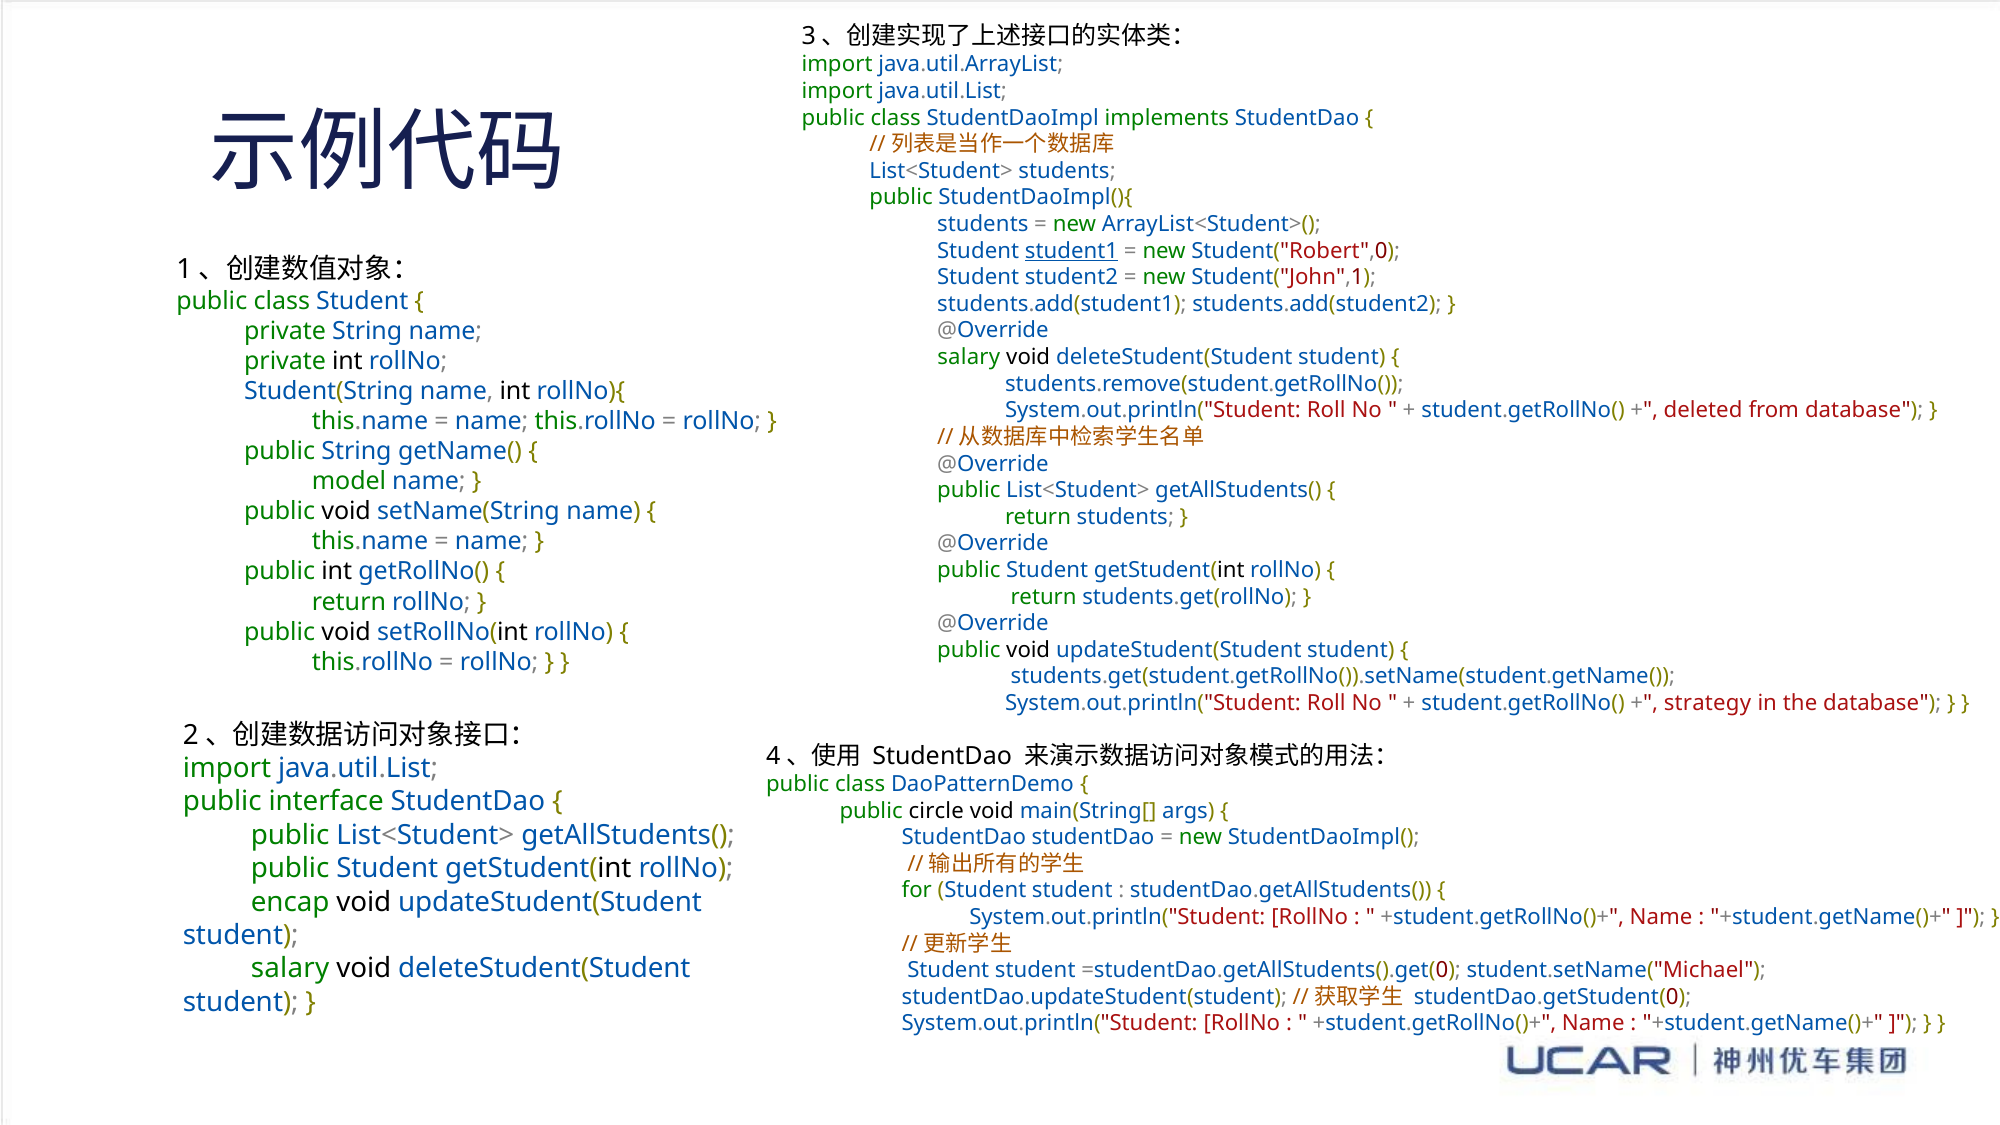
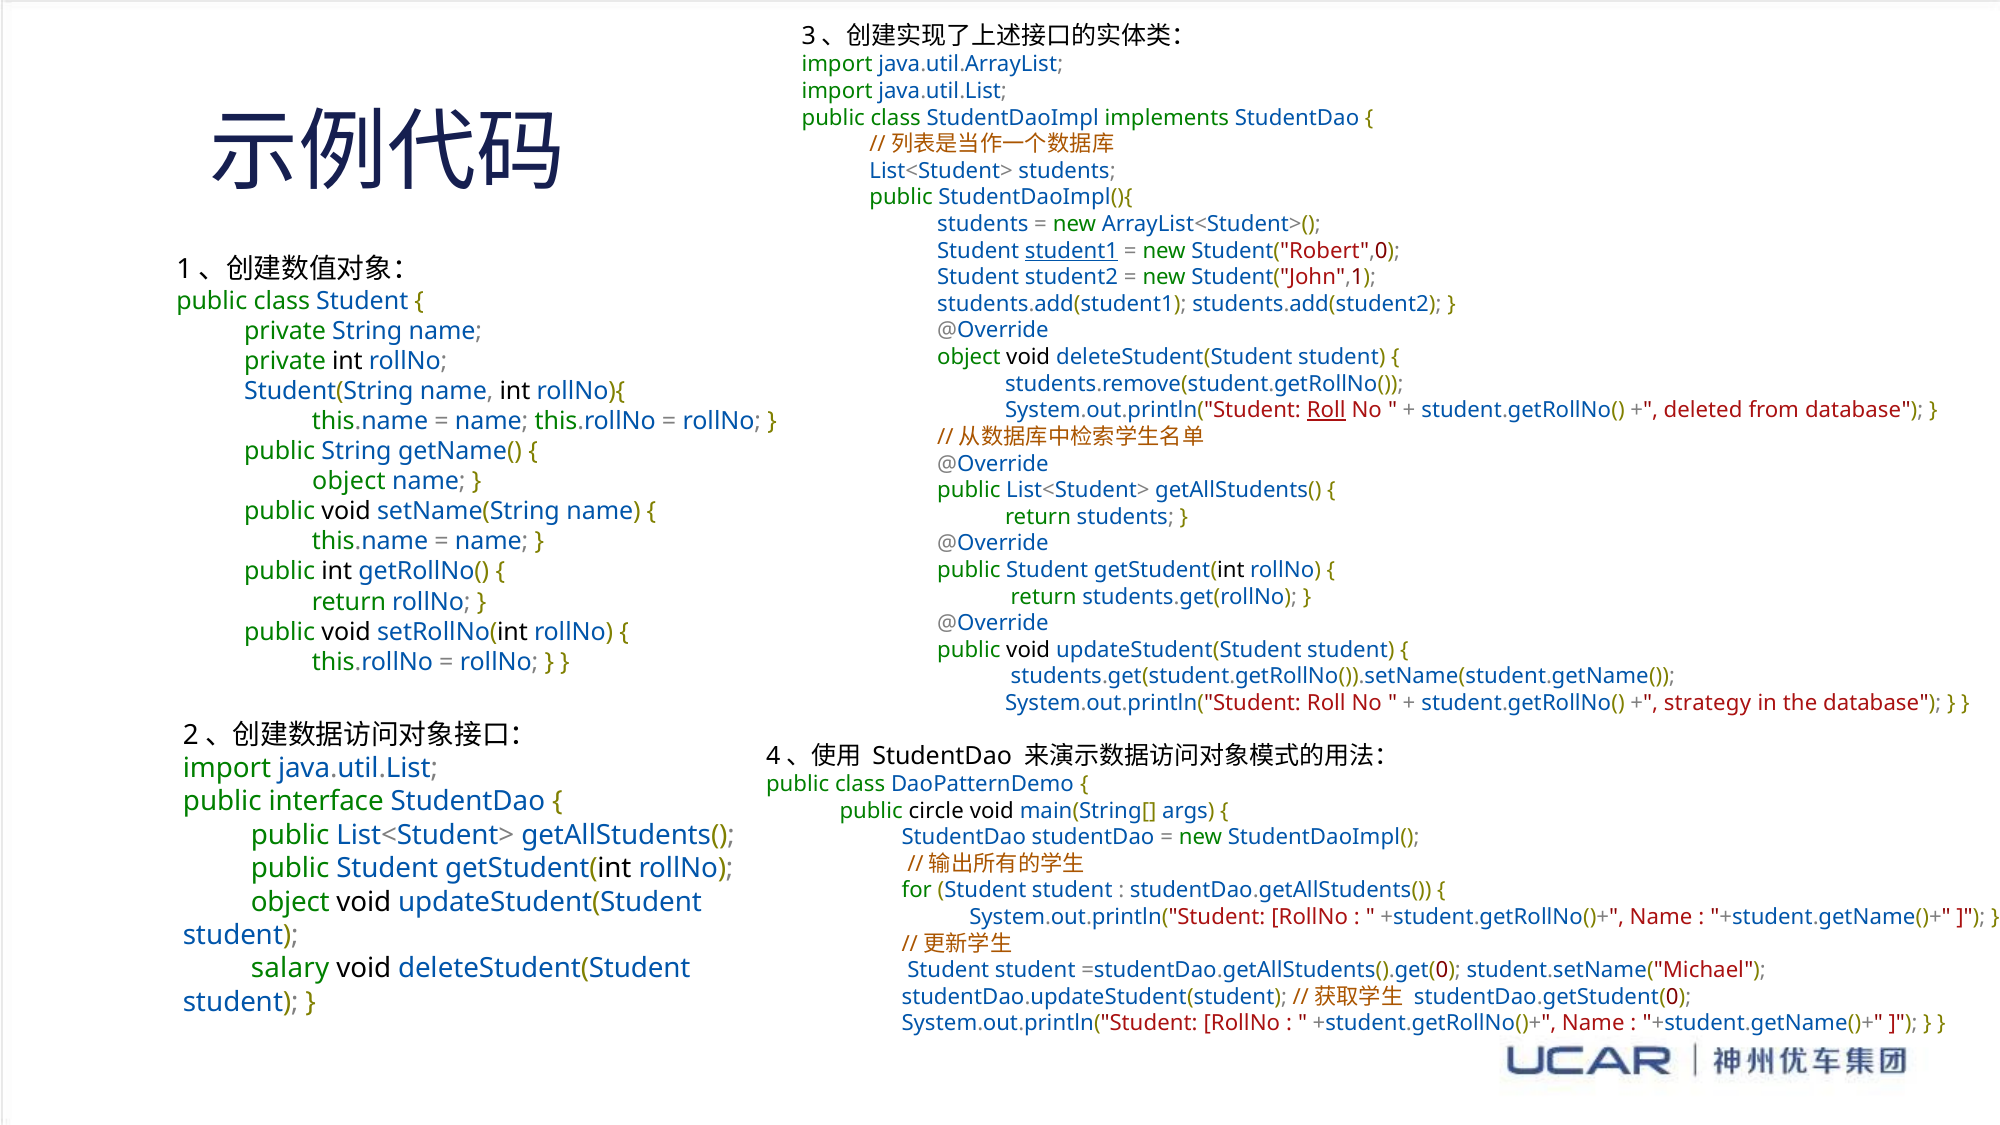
salary at (969, 357): salary -> object
Roll at (1326, 410) underline: none -> present
model at (349, 482): model -> object
encap at (290, 902): encap -> object
